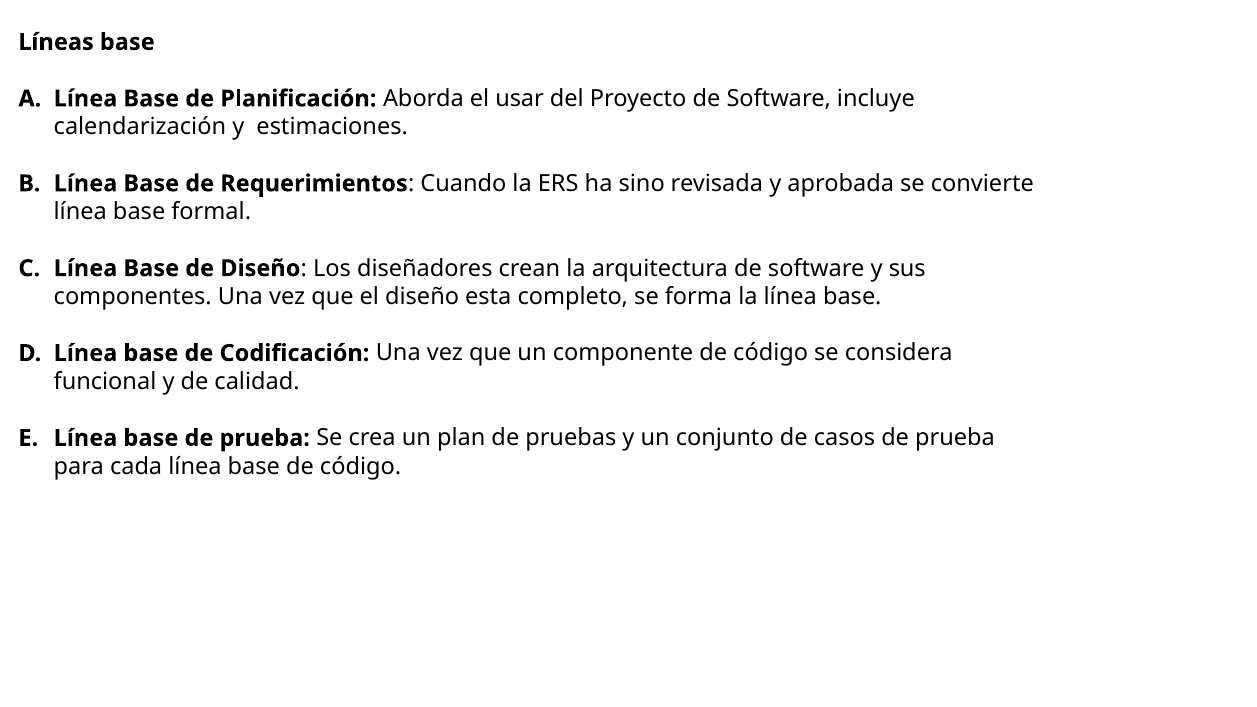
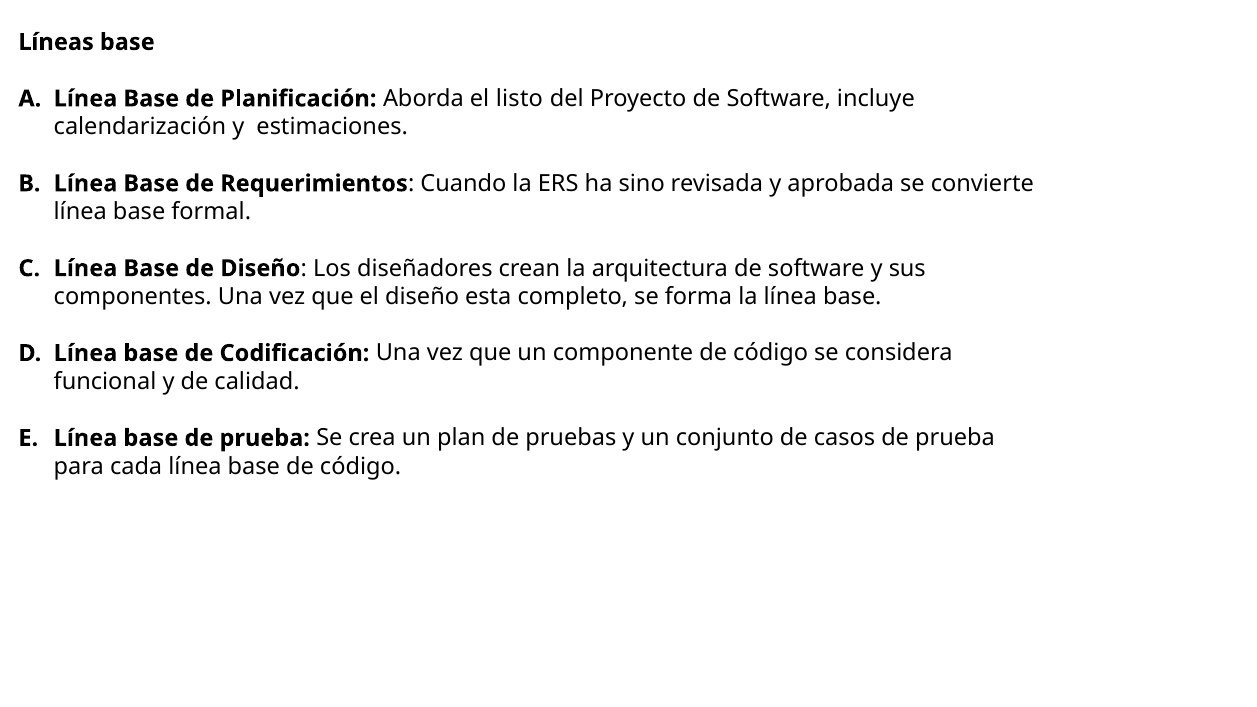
usar: usar -> listo
